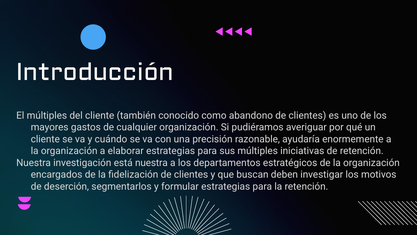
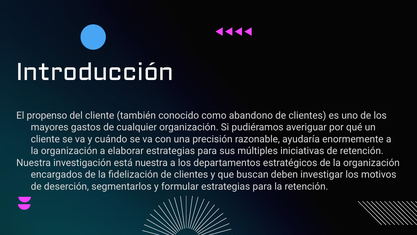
El múltiples: múltiples -> propenso
